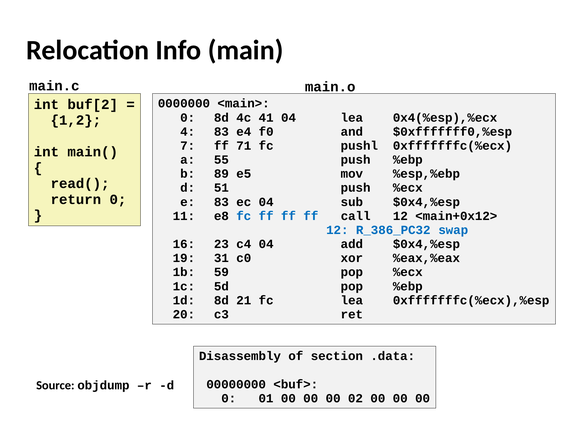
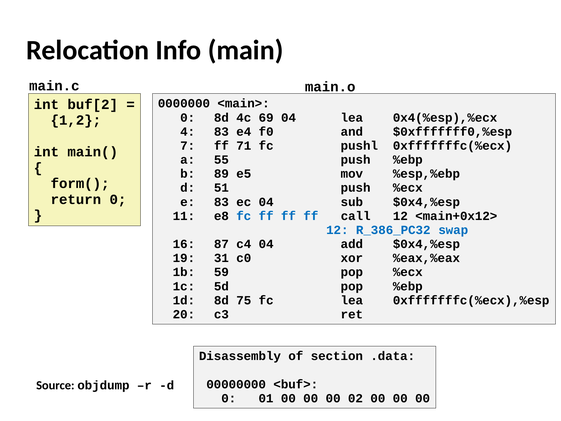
41: 41 -> 69
read(: read( -> form(
23: 23 -> 87
21: 21 -> 75
